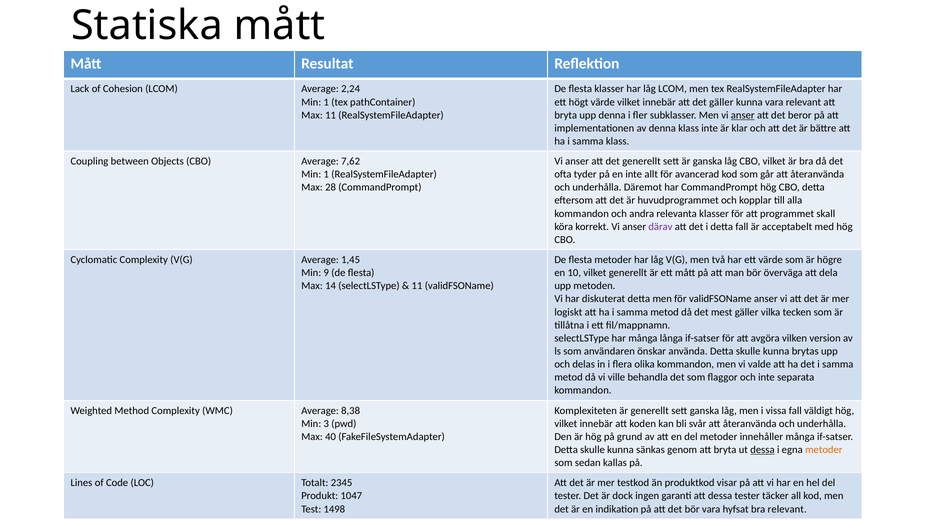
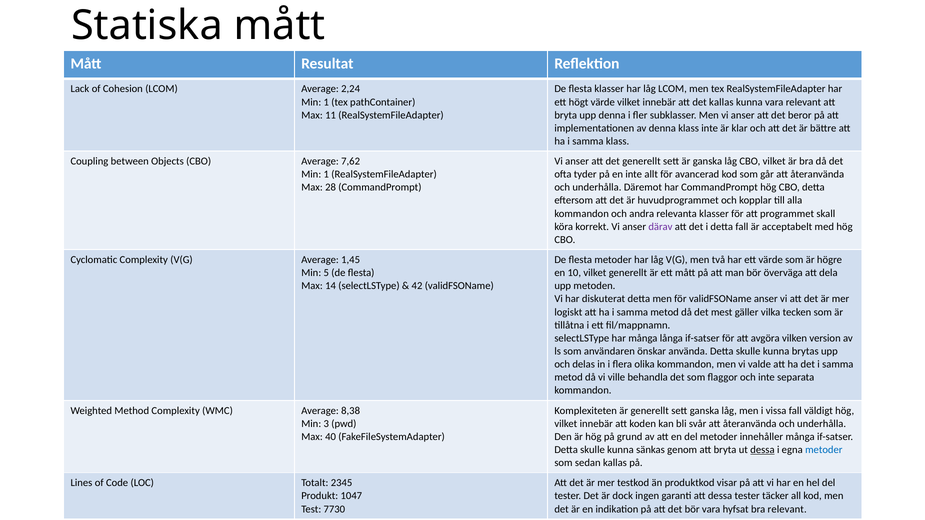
det gäller: gäller -> kallas
anser at (743, 115) underline: present -> none
9: 9 -> 5
11 at (417, 286): 11 -> 42
metoder at (824, 450) colour: orange -> blue
1498: 1498 -> 7730
